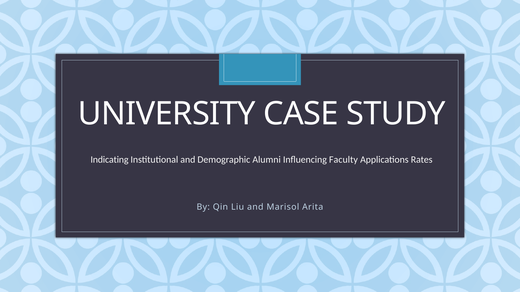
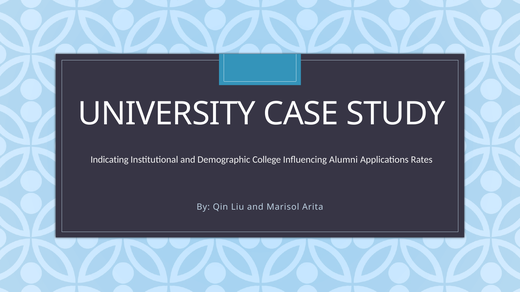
Alumni: Alumni -> College
Faculty: Faculty -> Alumni
